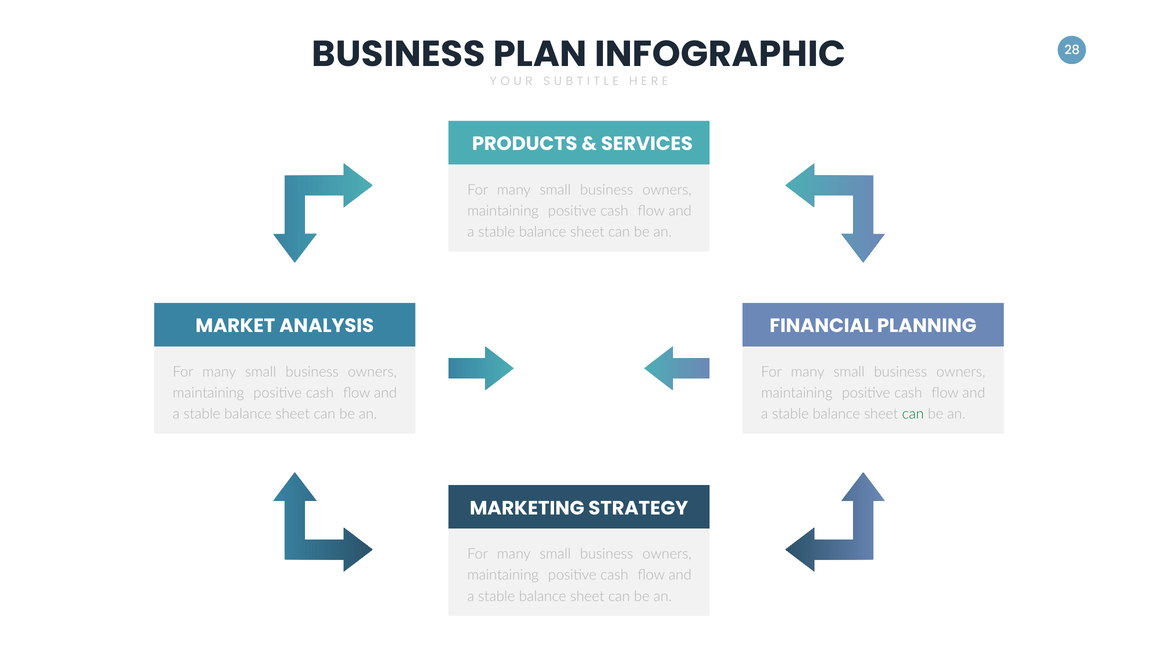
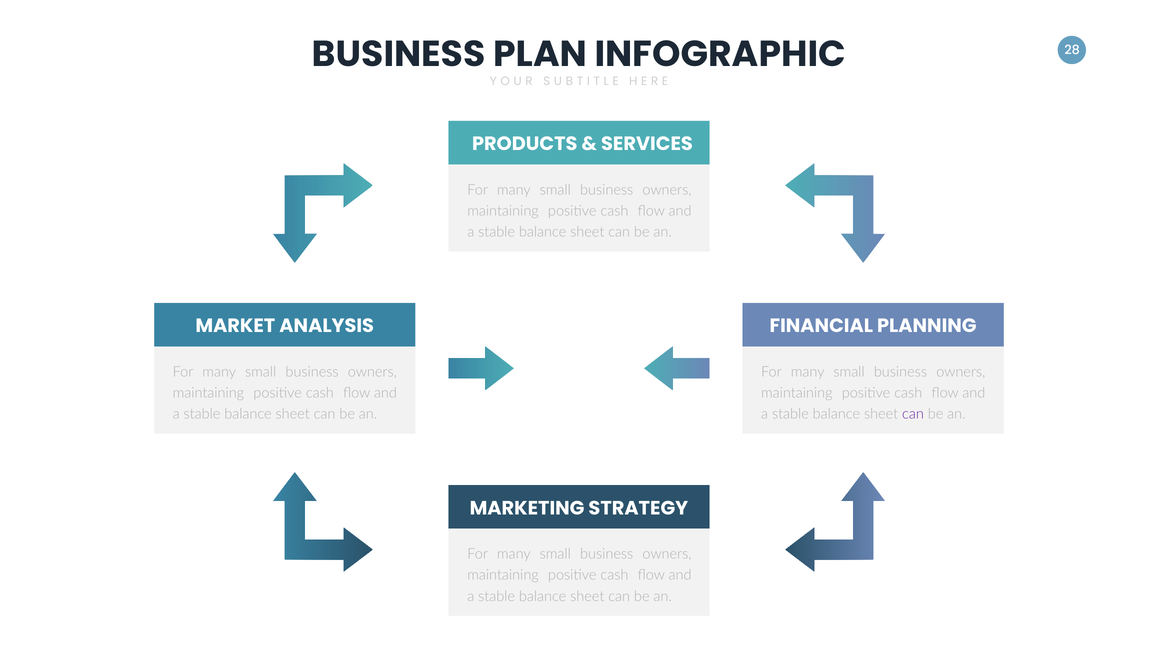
can at (913, 414) colour: green -> purple
